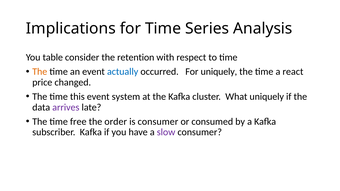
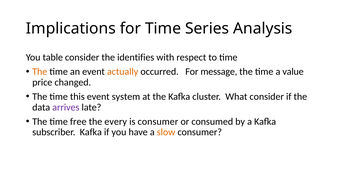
retention: retention -> identifies
actually colour: blue -> orange
For uniquely: uniquely -> message
react: react -> value
What uniquely: uniquely -> consider
order: order -> every
slow colour: purple -> orange
